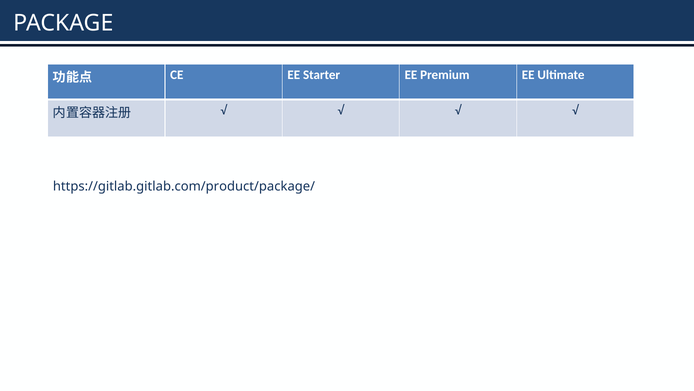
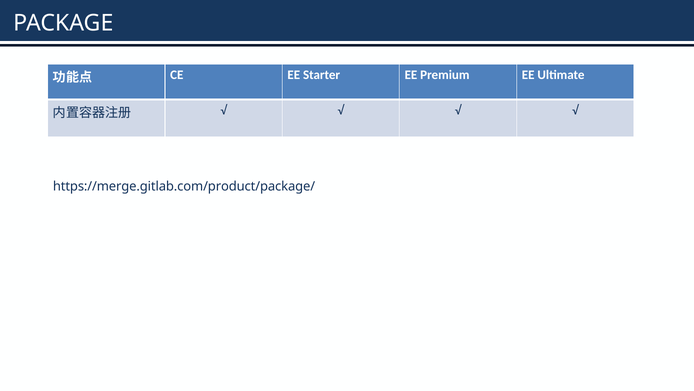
https://gitlab.gitlab.com/product/package/: https://gitlab.gitlab.com/product/package/ -> https://merge.gitlab.com/product/package/
